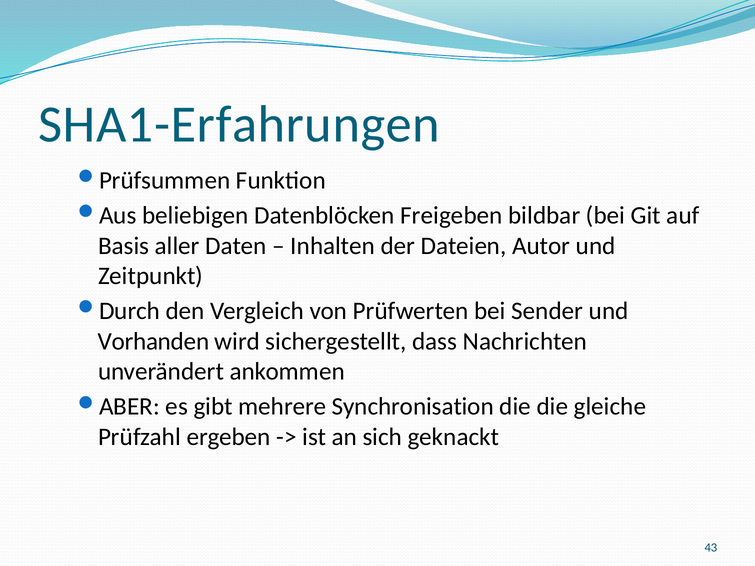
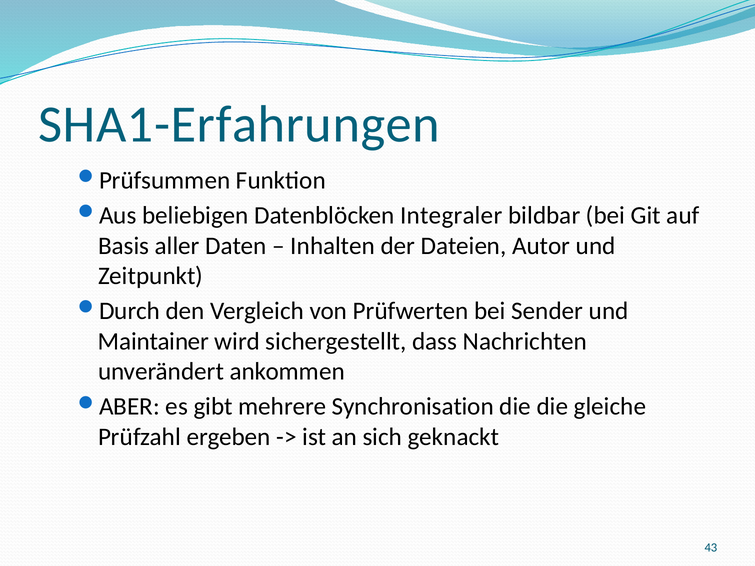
Freigeben: Freigeben -> Integraler
Vorhanden: Vorhanden -> Maintainer
